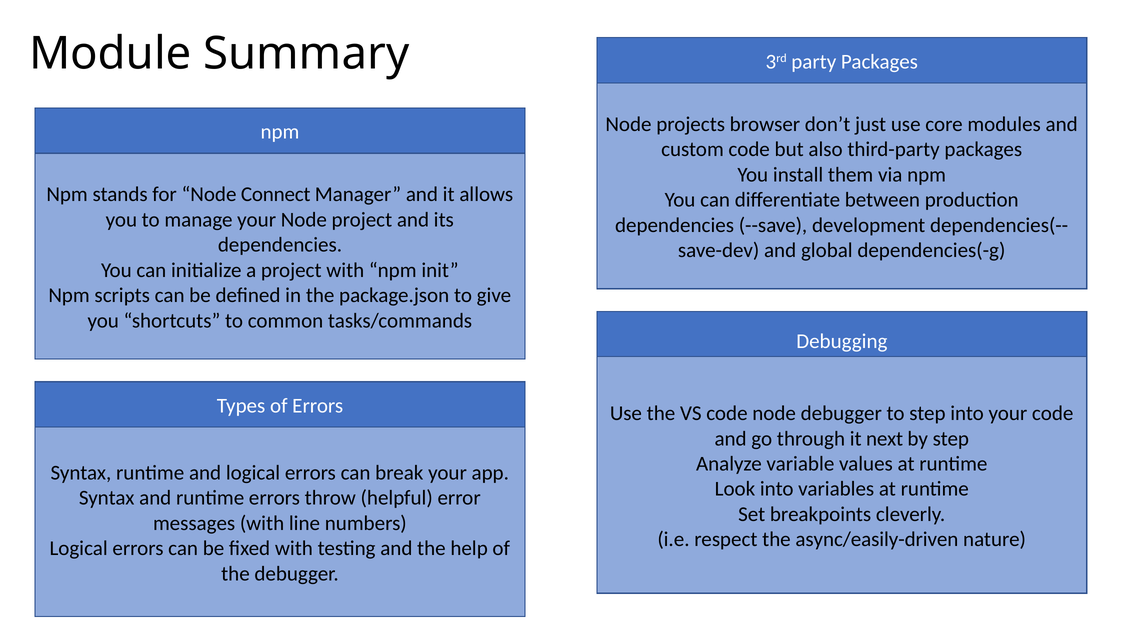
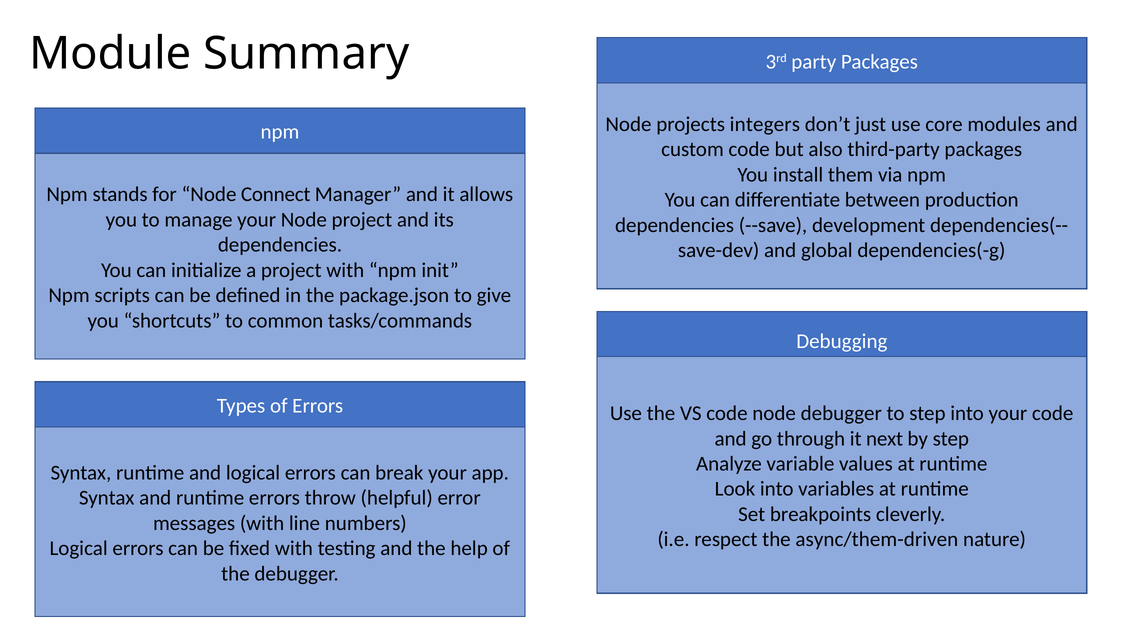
browser: browser -> integers
async/easily-driven: async/easily-driven -> async/them-driven
